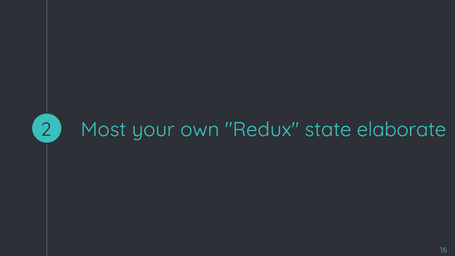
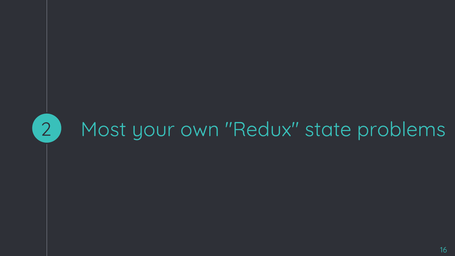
elaborate: elaborate -> problems
